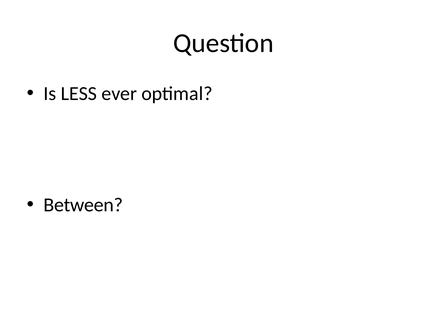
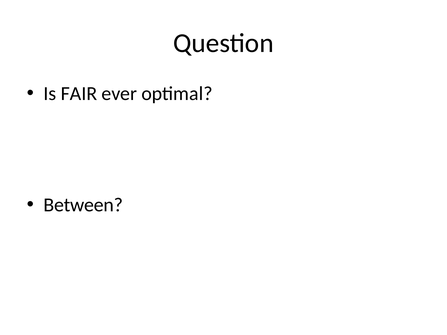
LESS: LESS -> FAIR
